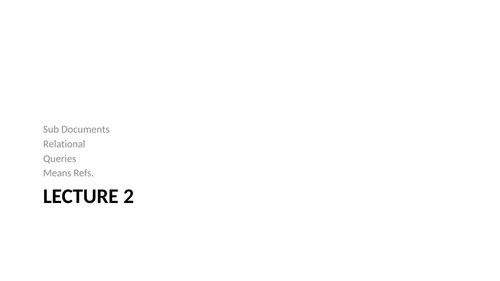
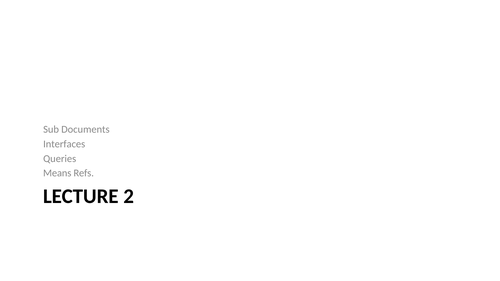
Relational: Relational -> Interfaces
